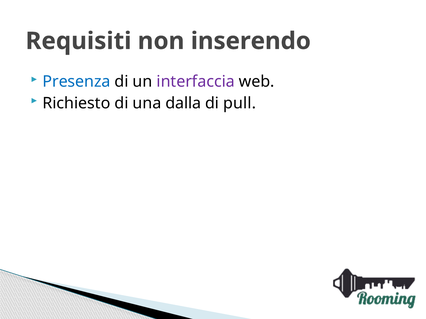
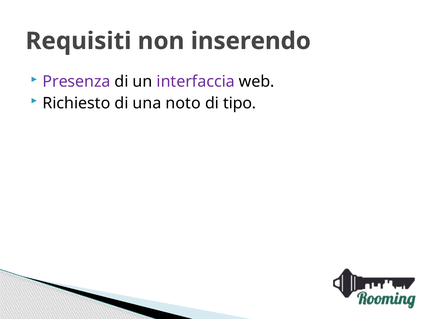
Presenza colour: blue -> purple
dalla: dalla -> noto
pull: pull -> tipo
